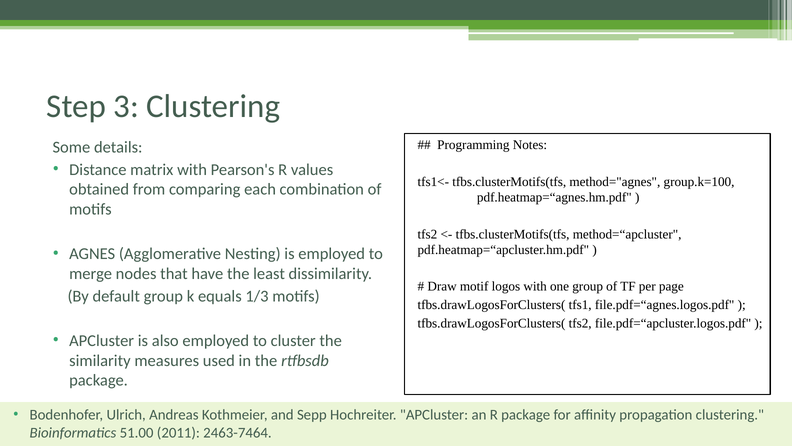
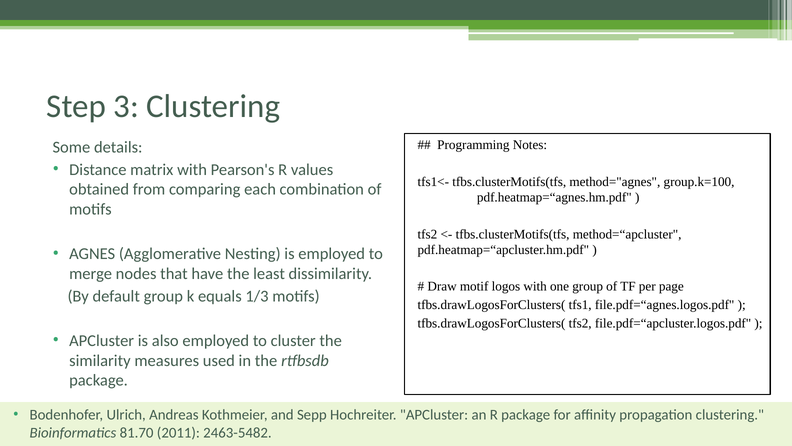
51.00: 51.00 -> 81.70
2463-7464: 2463-7464 -> 2463-5482
